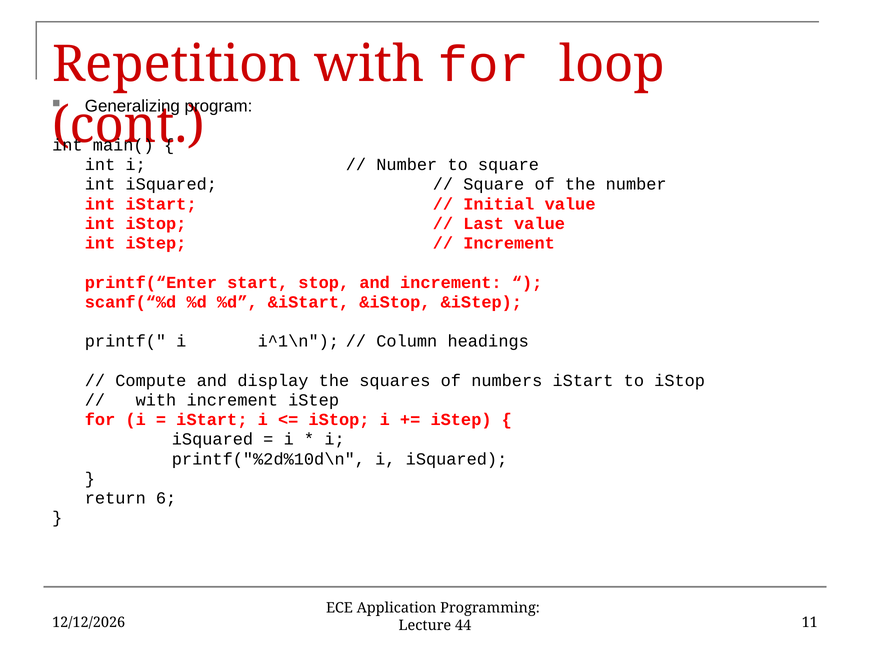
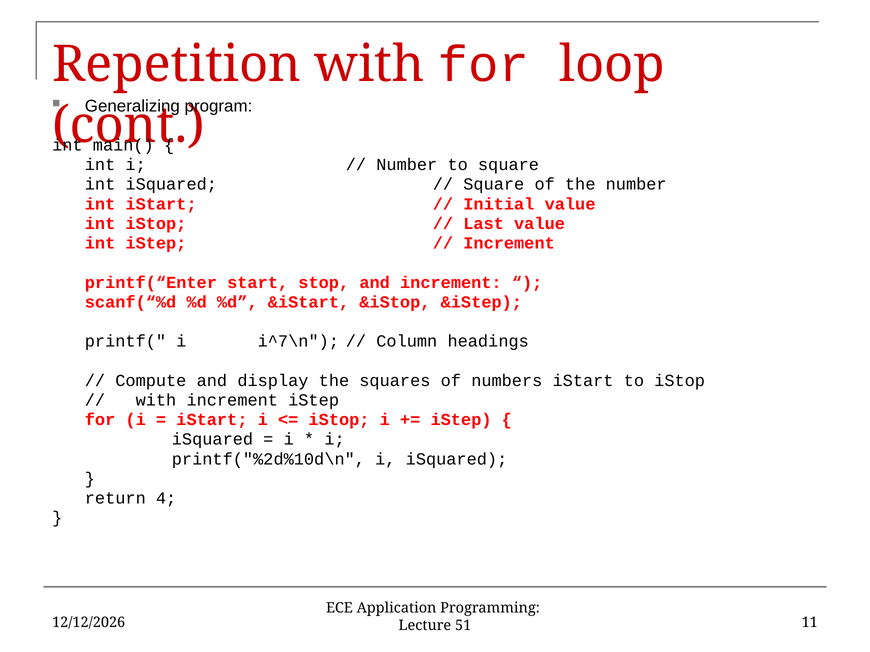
i^1\n: i^1\n -> i^7\n
6: 6 -> 4
44: 44 -> 51
